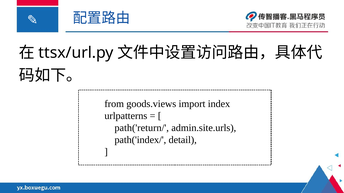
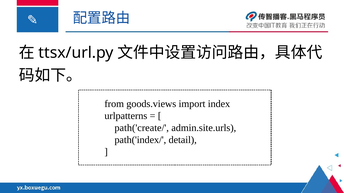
path('return/: path('return/ -> path('create/
